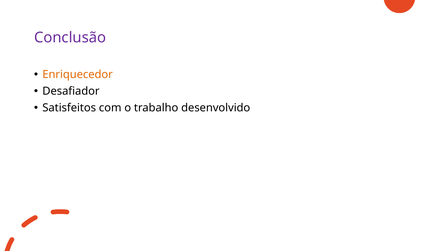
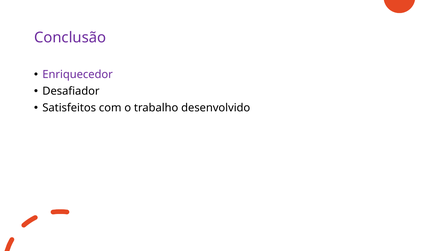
Enriquecedor colour: orange -> purple
